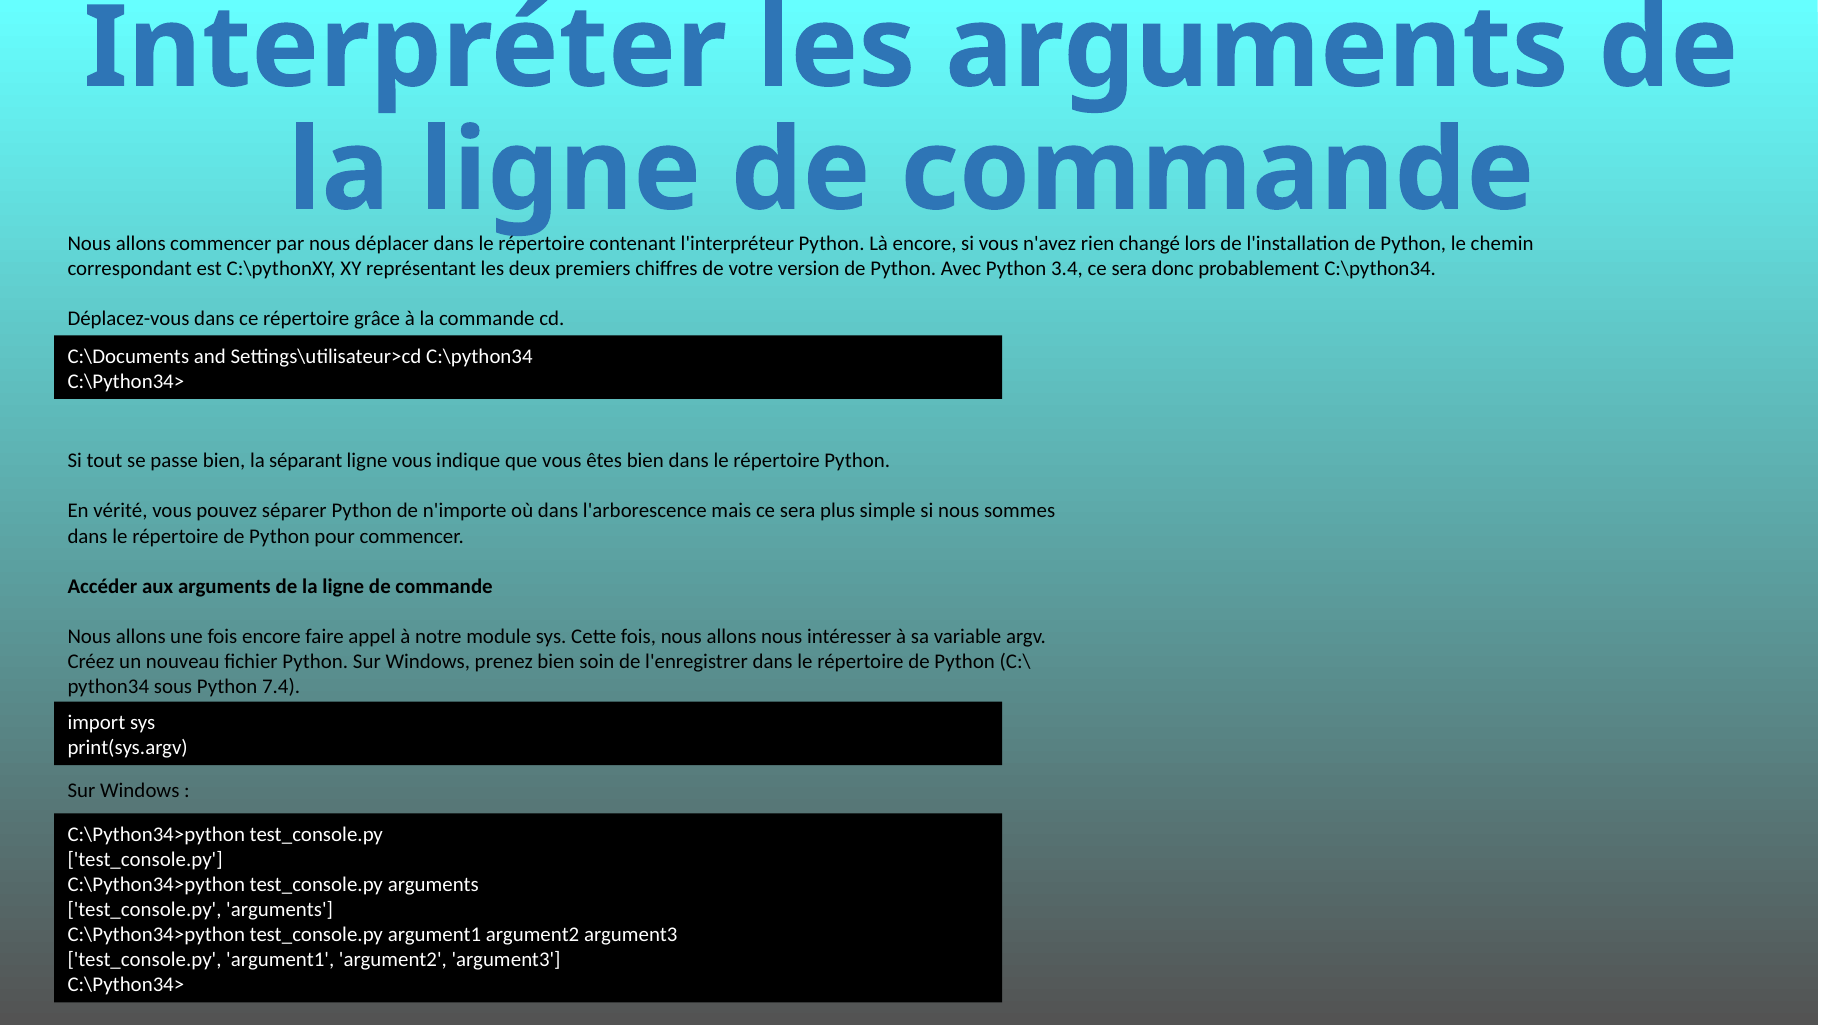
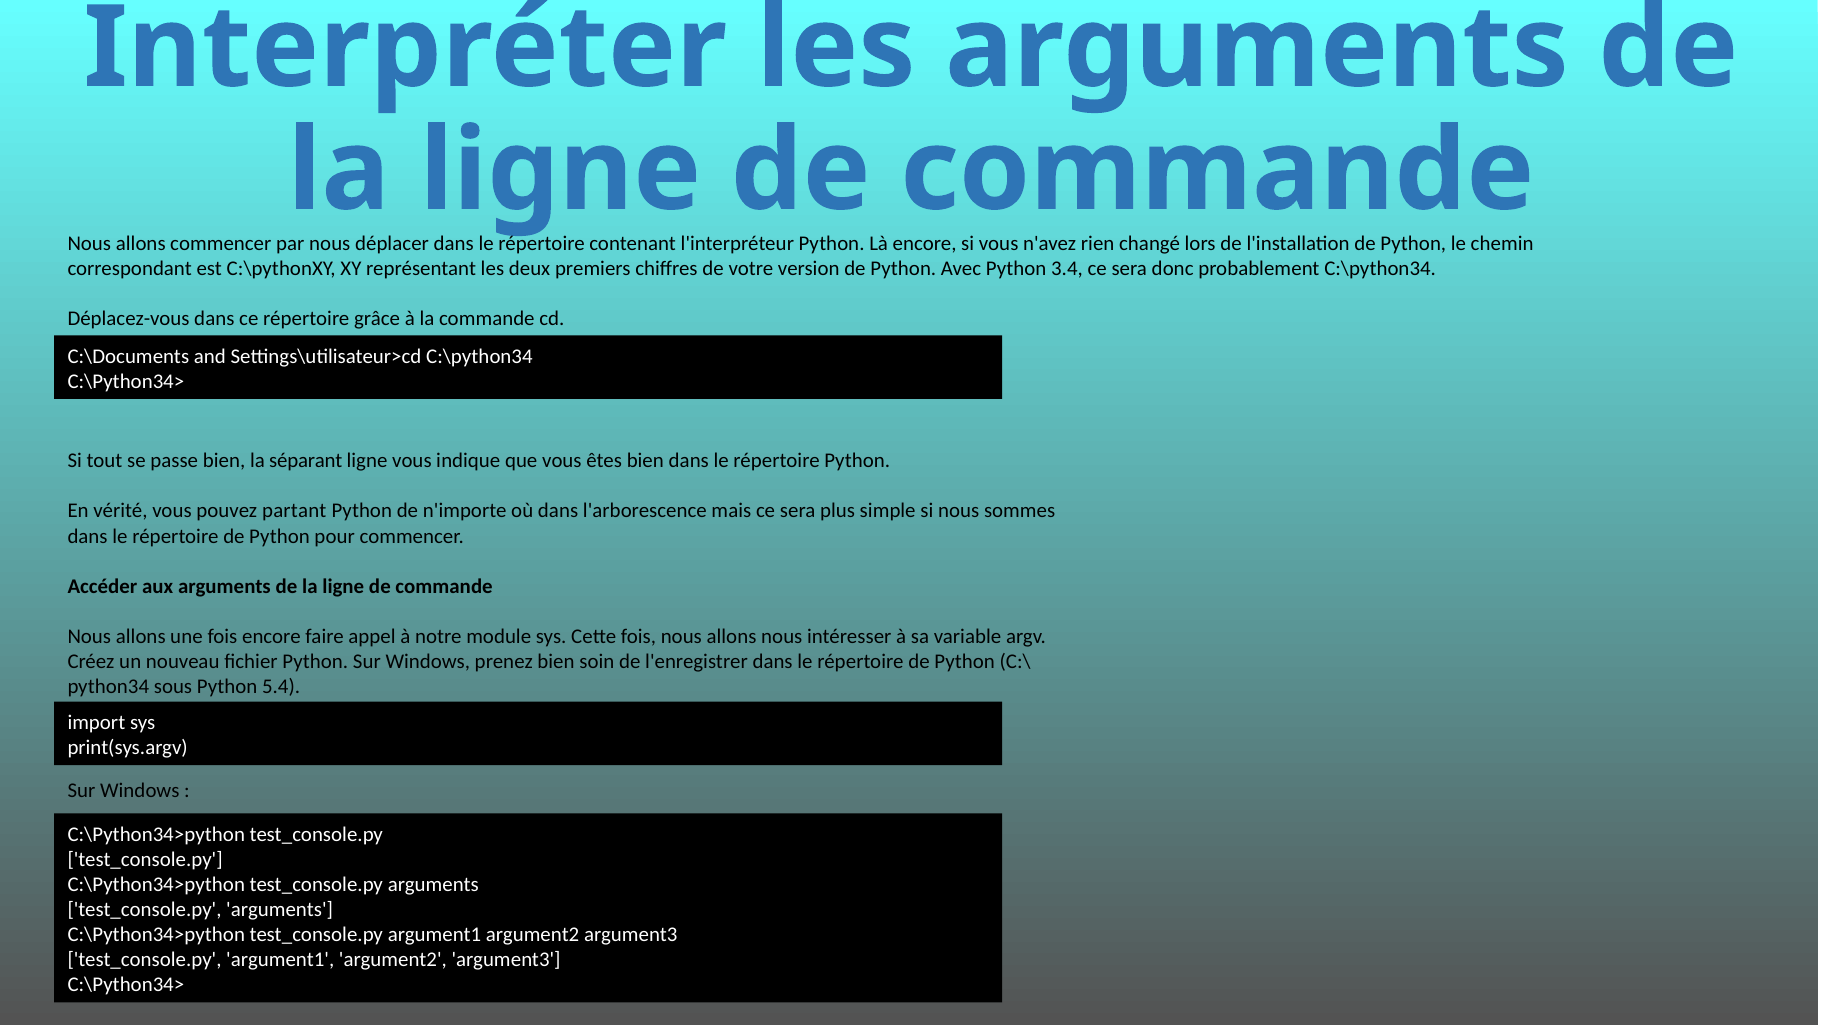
séparer: séparer -> partant
7.4: 7.4 -> 5.4
